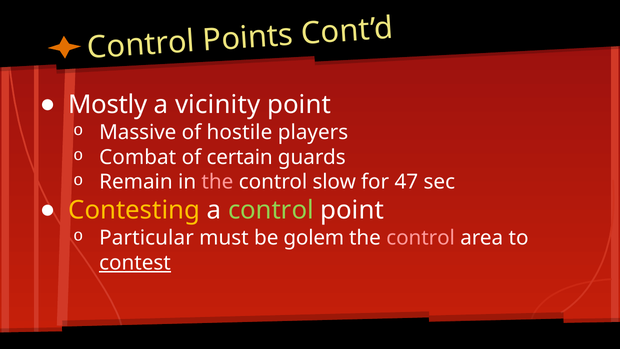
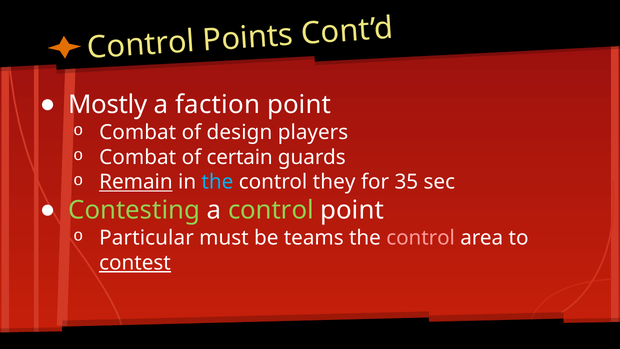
vicinity: vicinity -> faction
Massive at (138, 132): Massive -> Combat
hostile: hostile -> design
Remain underline: none -> present
the at (217, 182) colour: pink -> light blue
slow: slow -> they
47: 47 -> 35
Contesting colour: yellow -> light green
golem: golem -> teams
